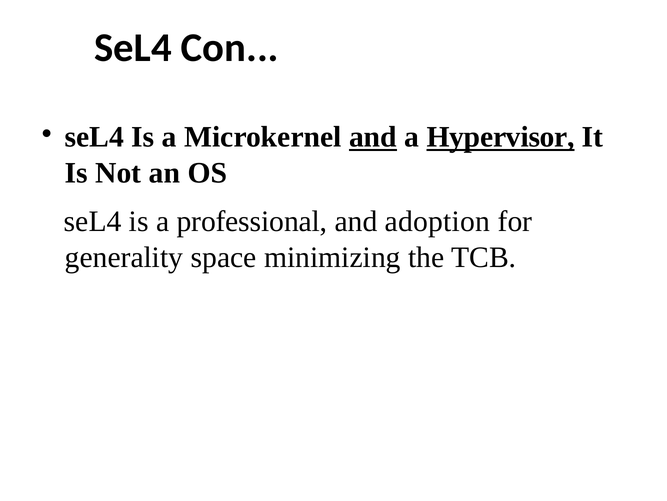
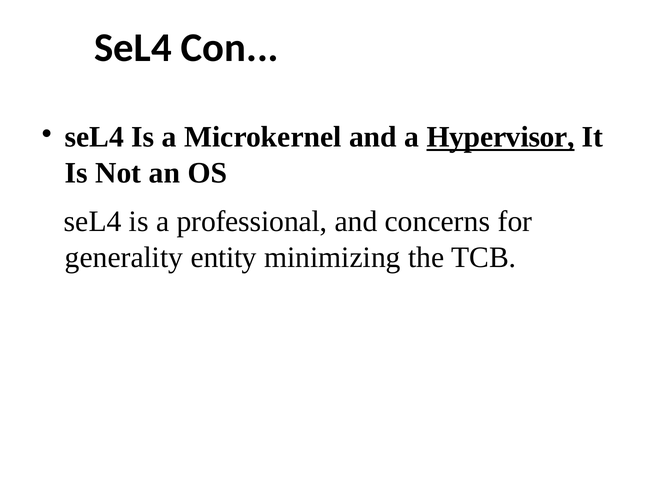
and at (373, 137) underline: present -> none
adoption: adoption -> concerns
space: space -> entity
